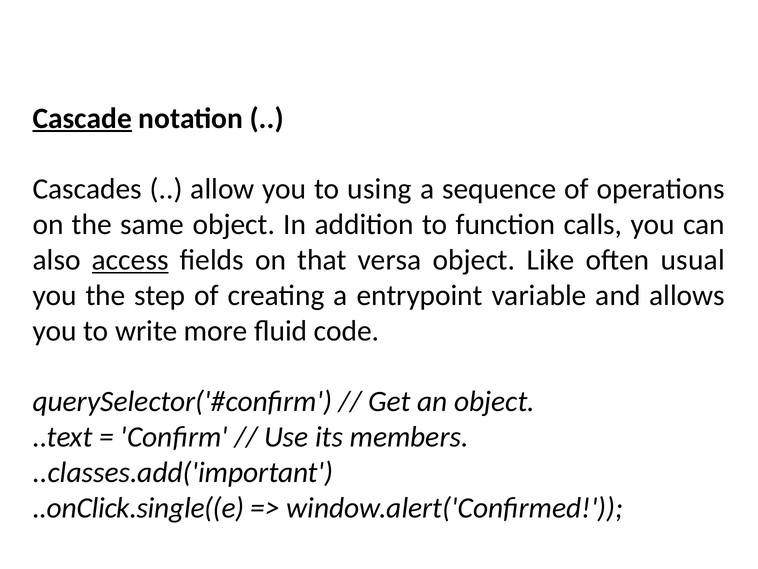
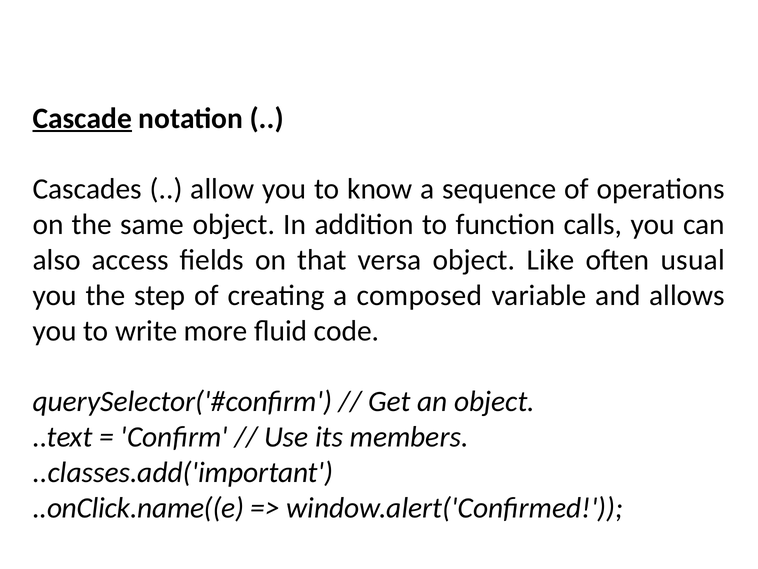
using: using -> know
access underline: present -> none
entrypoint: entrypoint -> composed
..onClick.single((e: ..onClick.single((e -> ..onClick.name((e
